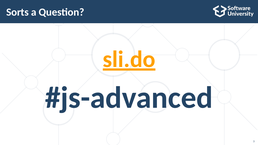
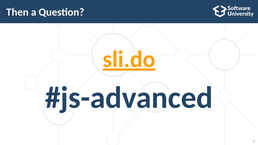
Sorts: Sorts -> Then
